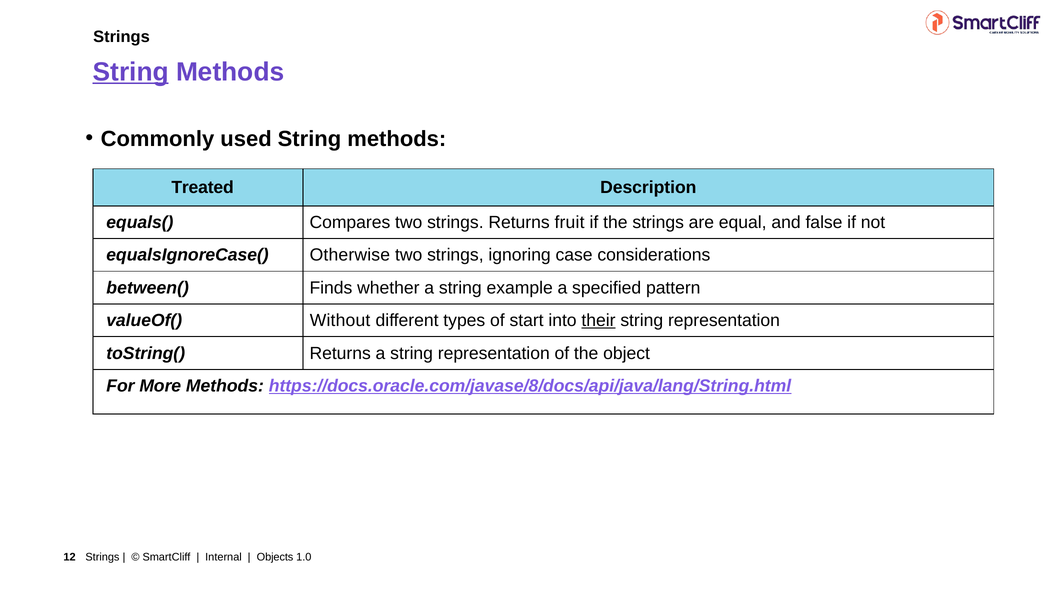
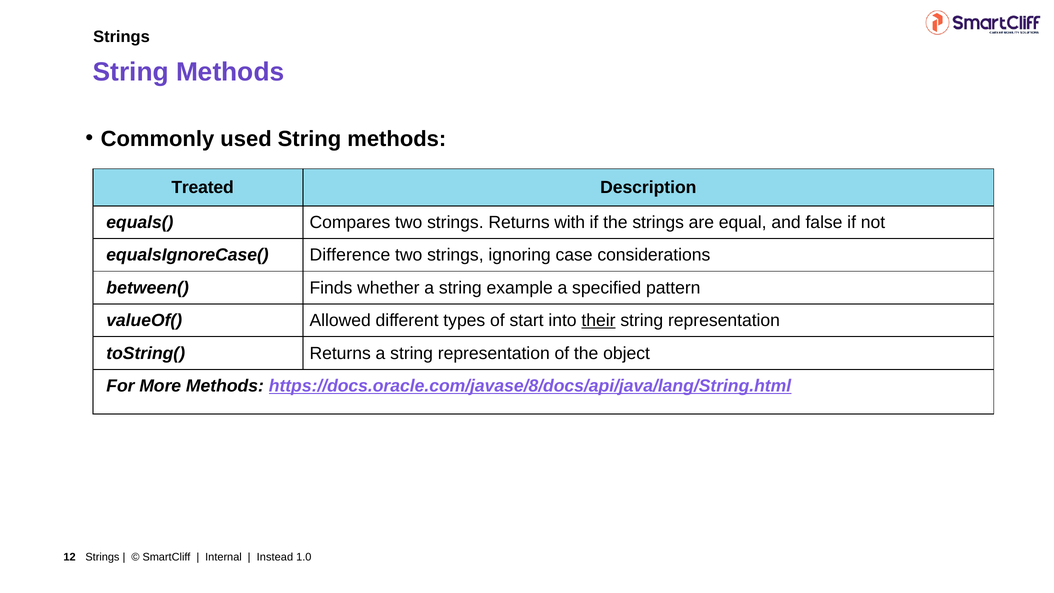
String at (131, 72) underline: present -> none
fruit: fruit -> with
Otherwise: Otherwise -> Difference
Without: Without -> Allowed
Objects: Objects -> Instead
